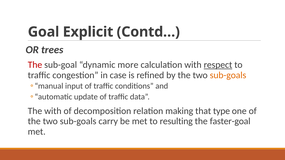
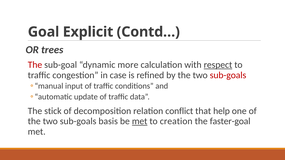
sub-goals at (228, 75) colour: orange -> red
The with: with -> stick
making: making -> conflict
type: type -> help
carry: carry -> basis
met at (140, 121) underline: none -> present
resulting: resulting -> creation
